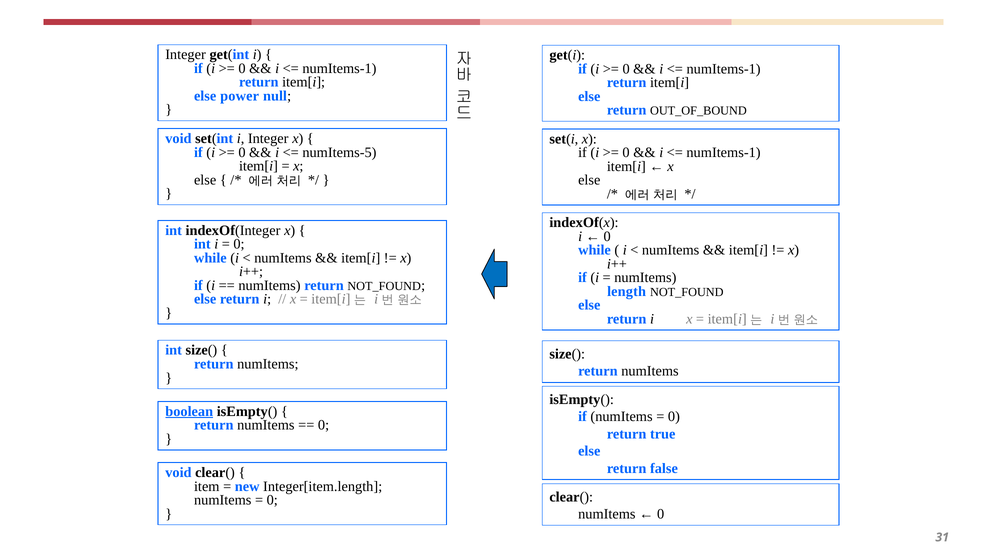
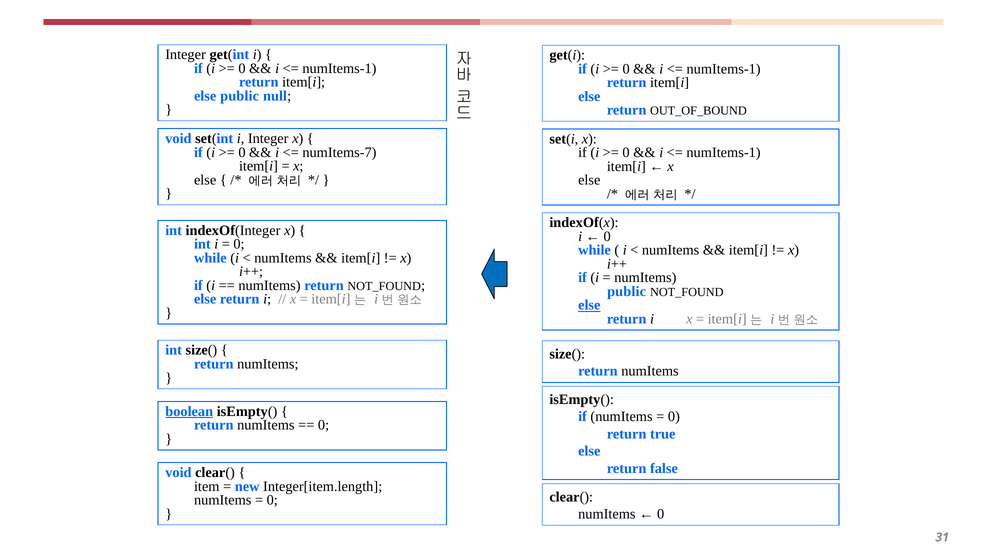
else power: power -> public
numItems-5: numItems-5 -> numItems-7
length at (627, 291): length -> public
else at (589, 305) underline: none -> present
